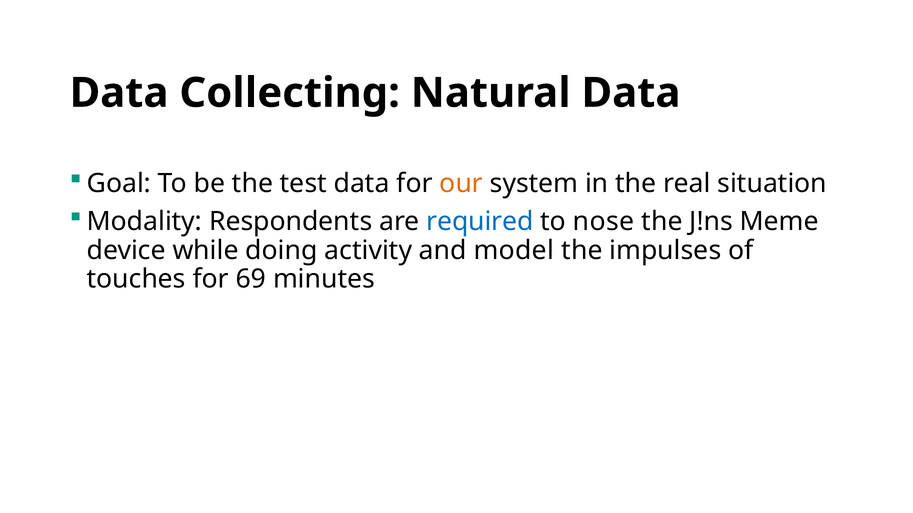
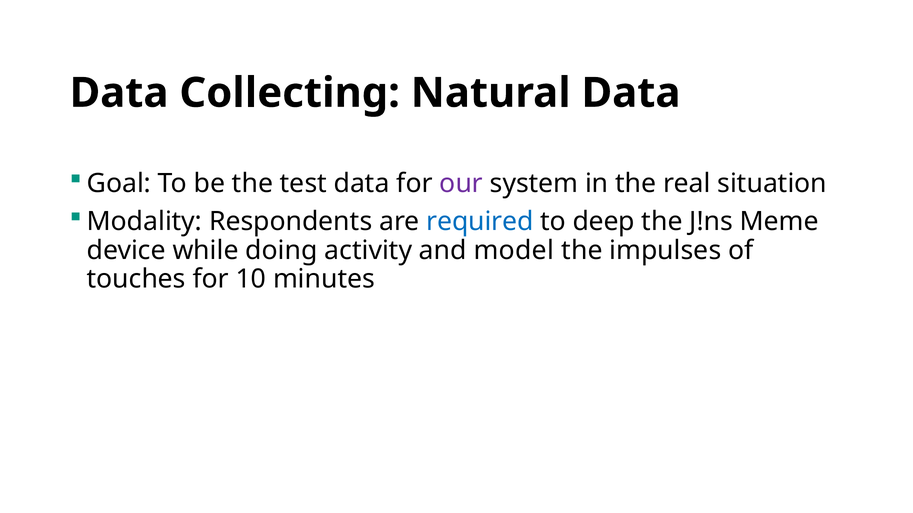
our colour: orange -> purple
nose: nose -> deep
69: 69 -> 10
